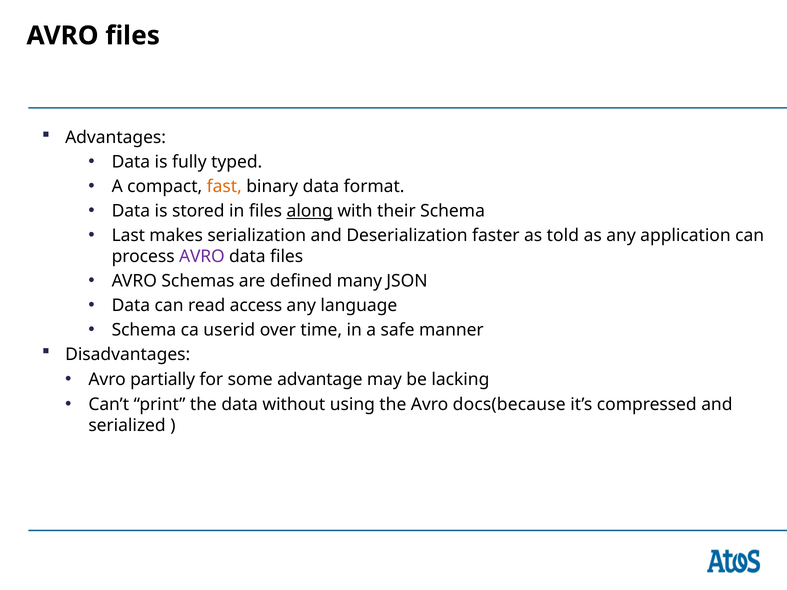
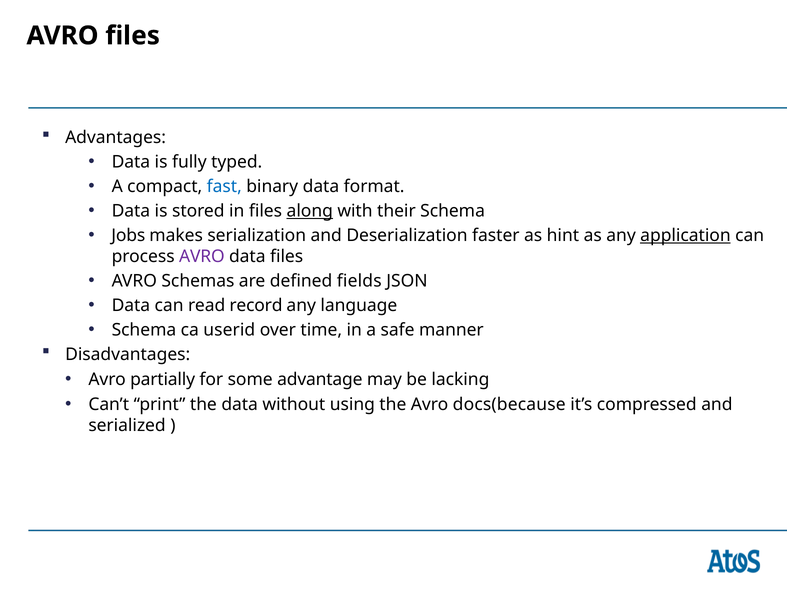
fast colour: orange -> blue
Last: Last -> Jobs
told: told -> hint
application underline: none -> present
many: many -> fields
access: access -> record
